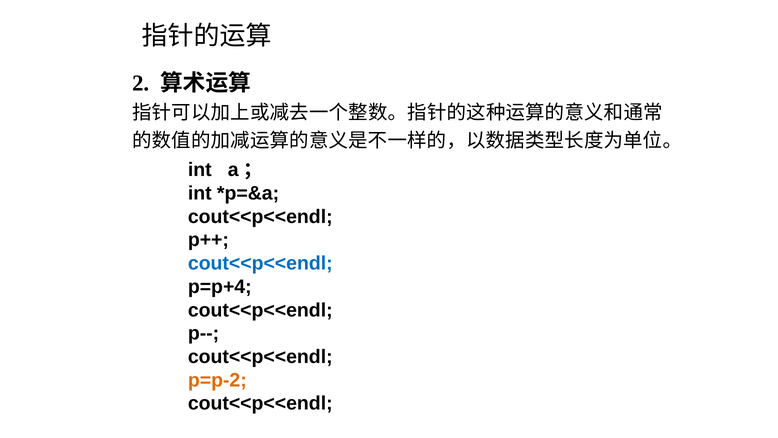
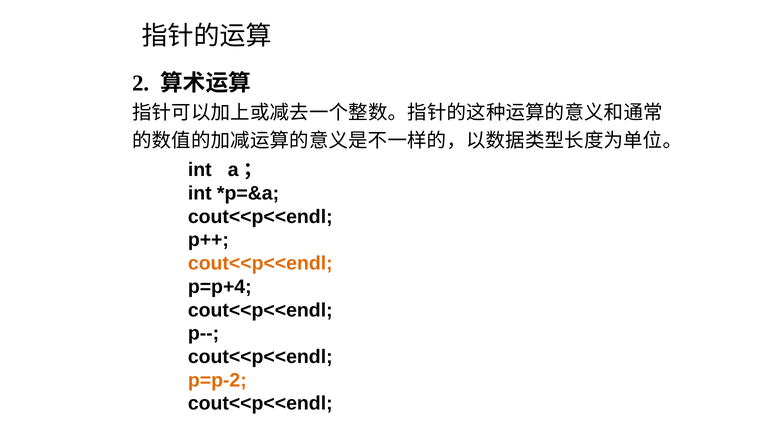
cout<<p<<endl at (260, 263) colour: blue -> orange
